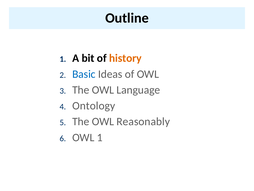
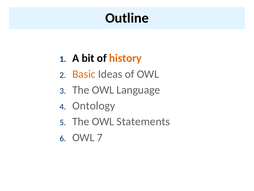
Basic colour: blue -> orange
Reasonably: Reasonably -> Statements
OWL 1: 1 -> 7
